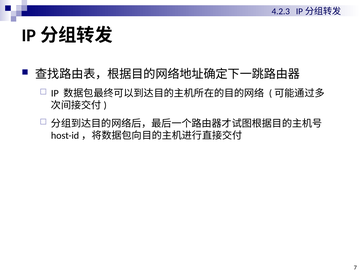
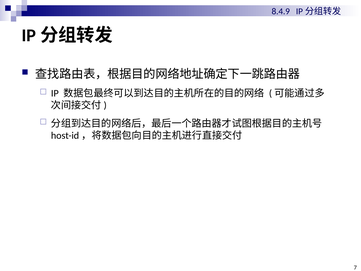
4.2.3: 4.2.3 -> 8.4.9
